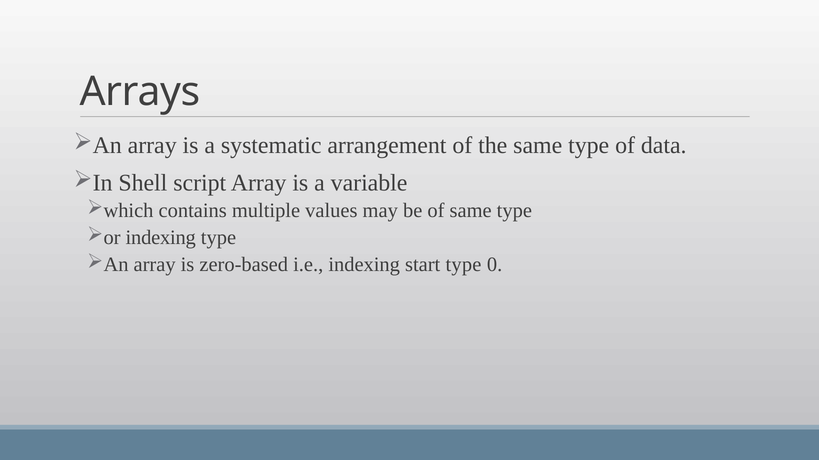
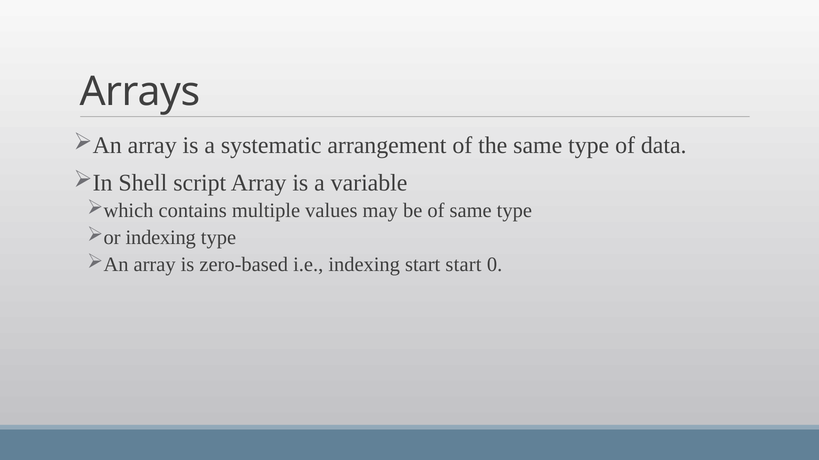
start type: type -> start
